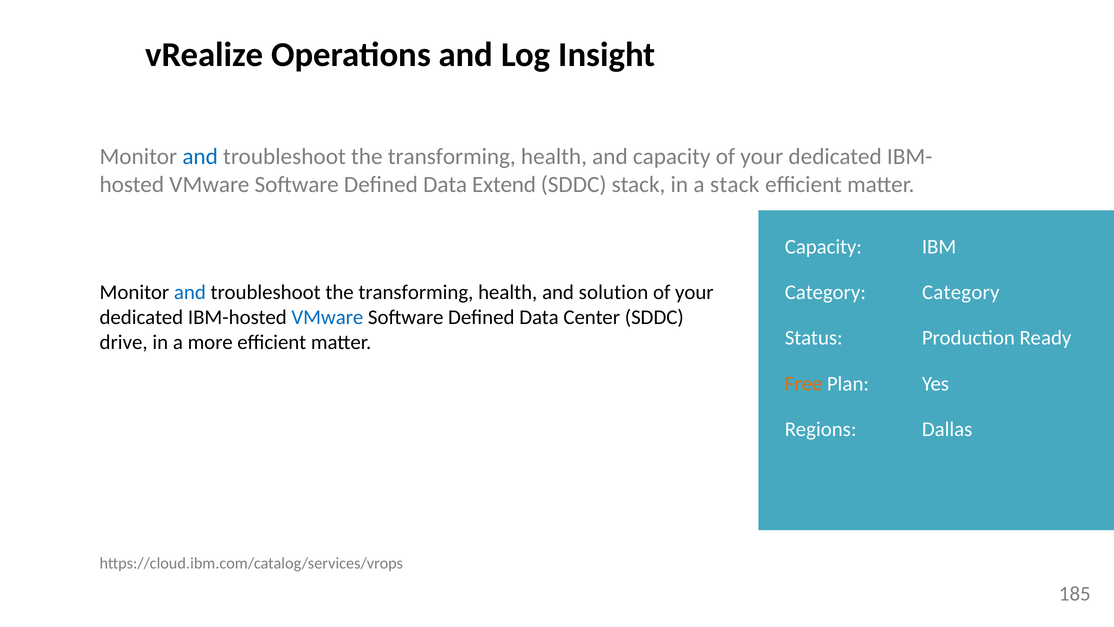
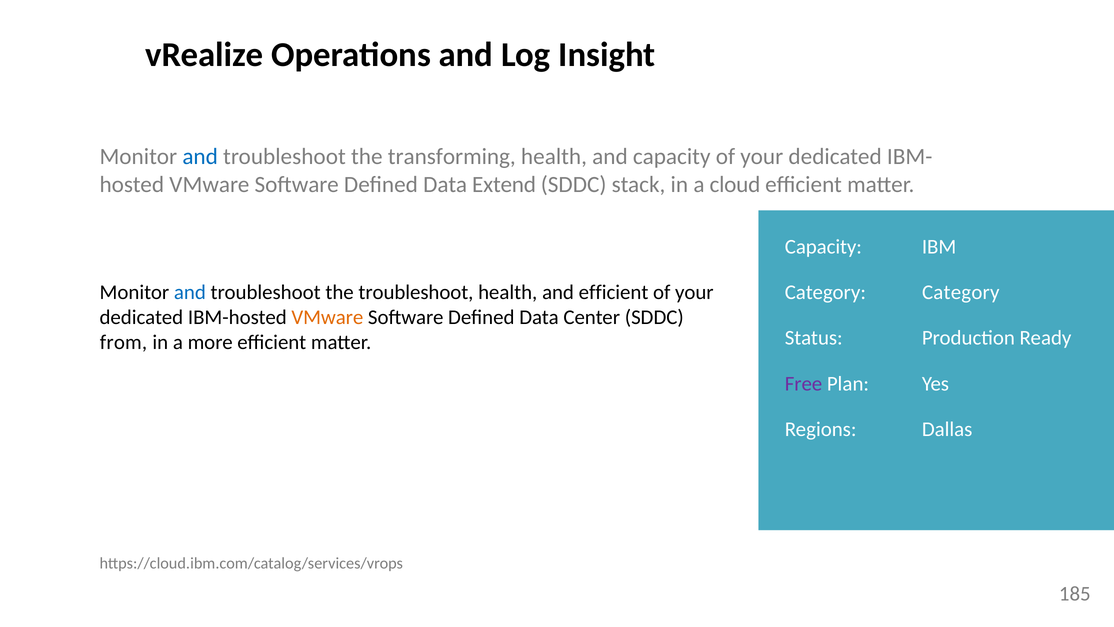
a stack: stack -> cloud
transforming at (416, 292): transforming -> troubleshoot
and solution: solution -> efficient
VMware at (327, 317) colour: blue -> orange
drive: drive -> from
Free colour: orange -> purple
